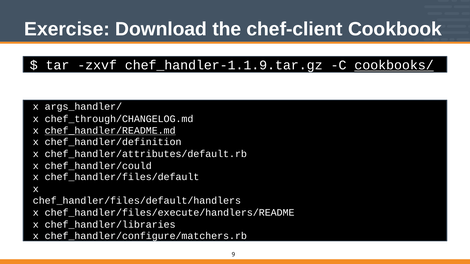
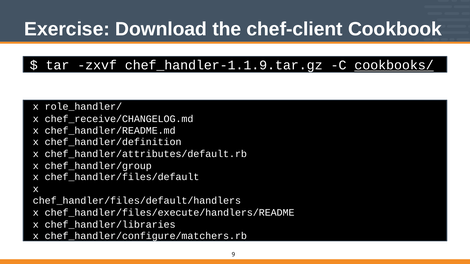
args_handler/: args_handler/ -> role_handler/
chef_through/CHANGELOG.md: chef_through/CHANGELOG.md -> chef_receive/CHANGELOG.md
chef_handler/README.md underline: present -> none
chef_handler/could: chef_handler/could -> chef_handler/group
